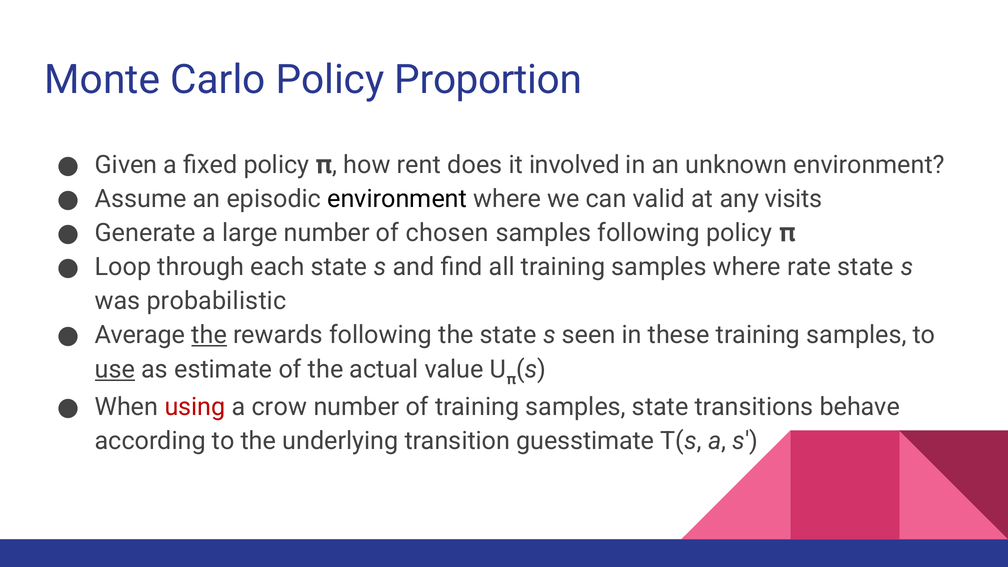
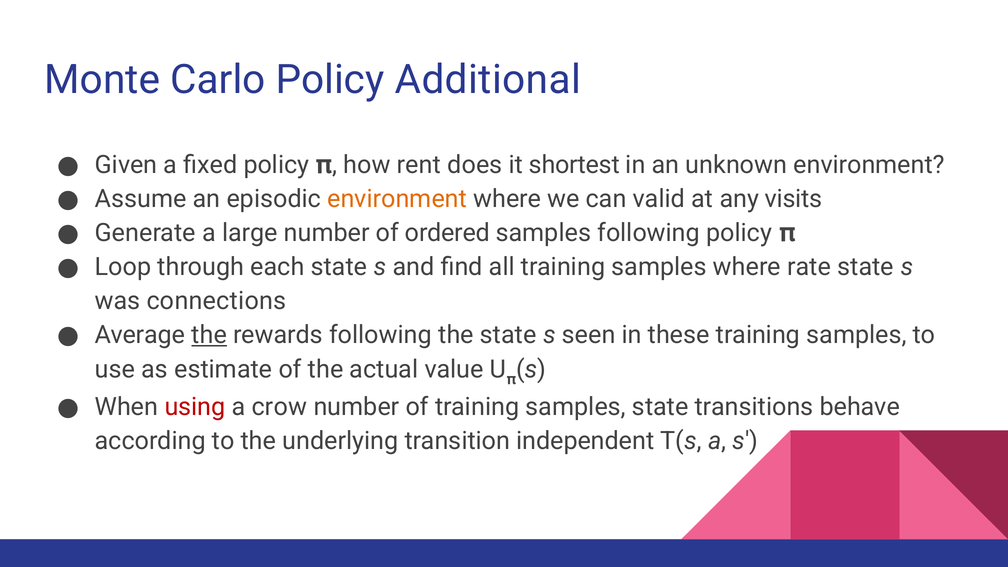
Proportion: Proportion -> Additional
involved: involved -> shortest
environment at (397, 199) colour: black -> orange
chosen: chosen -> ordered
probabilistic: probabilistic -> connections
use underline: present -> none
guesstimate: guesstimate -> independent
